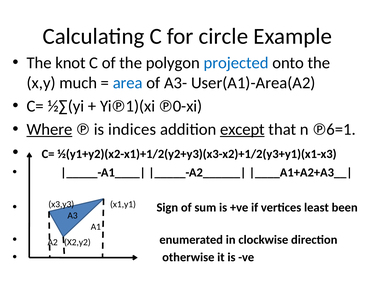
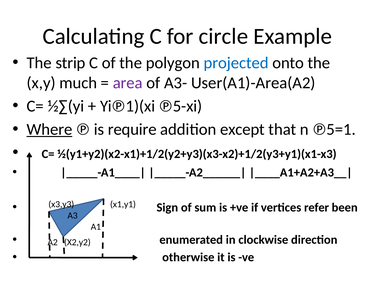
knot: knot -> strip
area colour: blue -> purple
℗0-xi: ℗0-xi -> ℗5-xi
indices: indices -> require
except underline: present -> none
℗6=1: ℗6=1 -> ℗5=1
least: least -> refer
